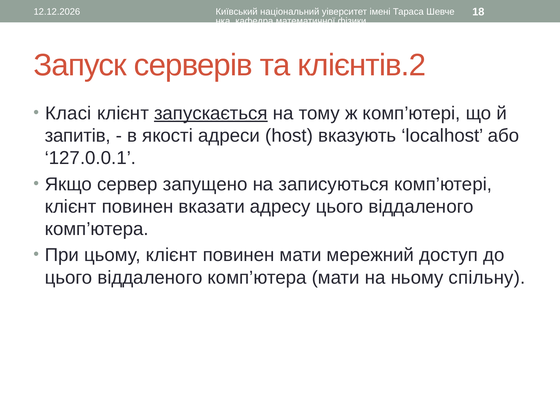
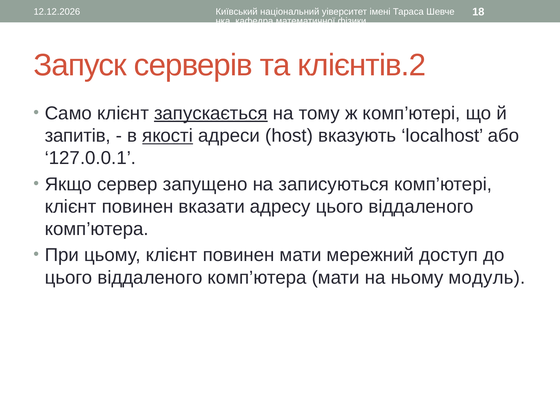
Класі: Класі -> Само
якості underline: none -> present
спільну: спільну -> модуль
